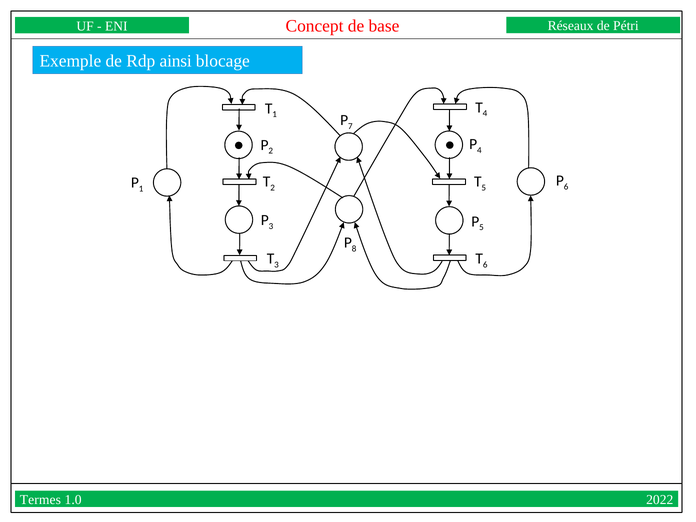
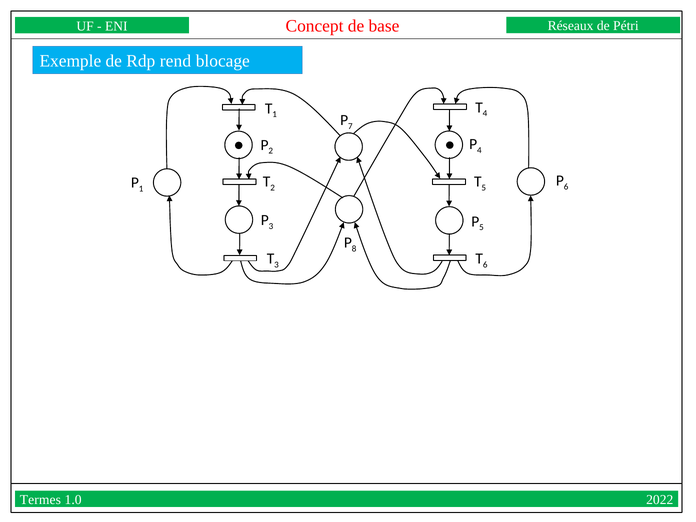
ainsi: ainsi -> rend
